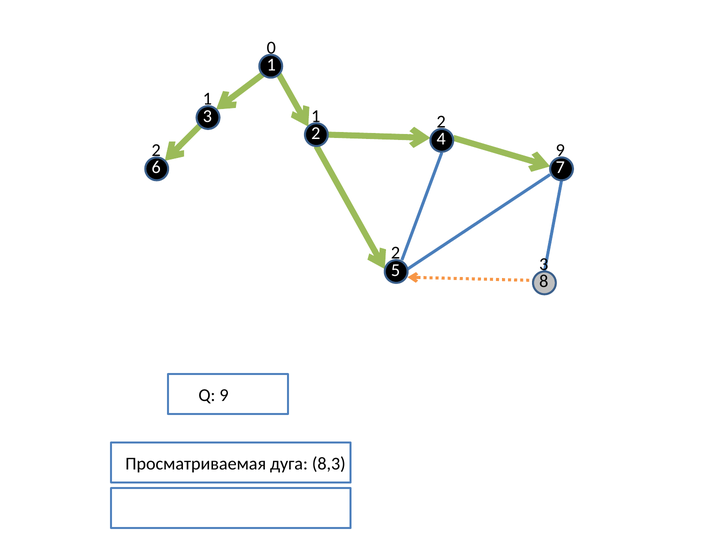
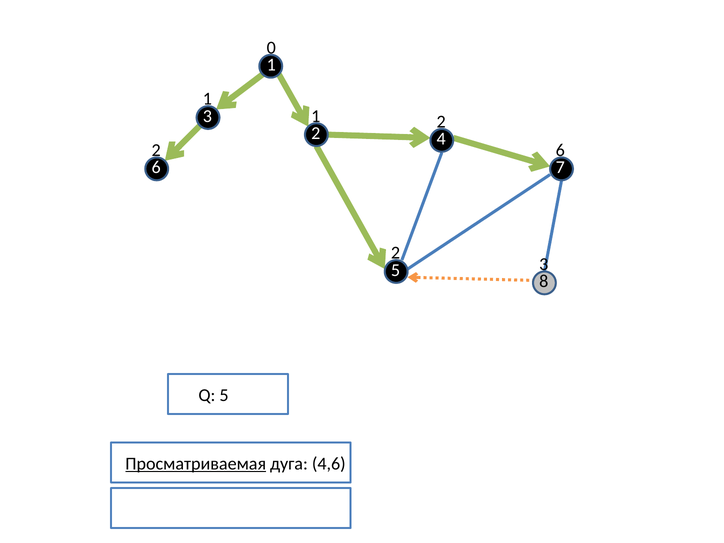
2 9: 9 -> 6
Q 9: 9 -> 5
Просматриваемая underline: none -> present
8,3: 8,3 -> 4,6
